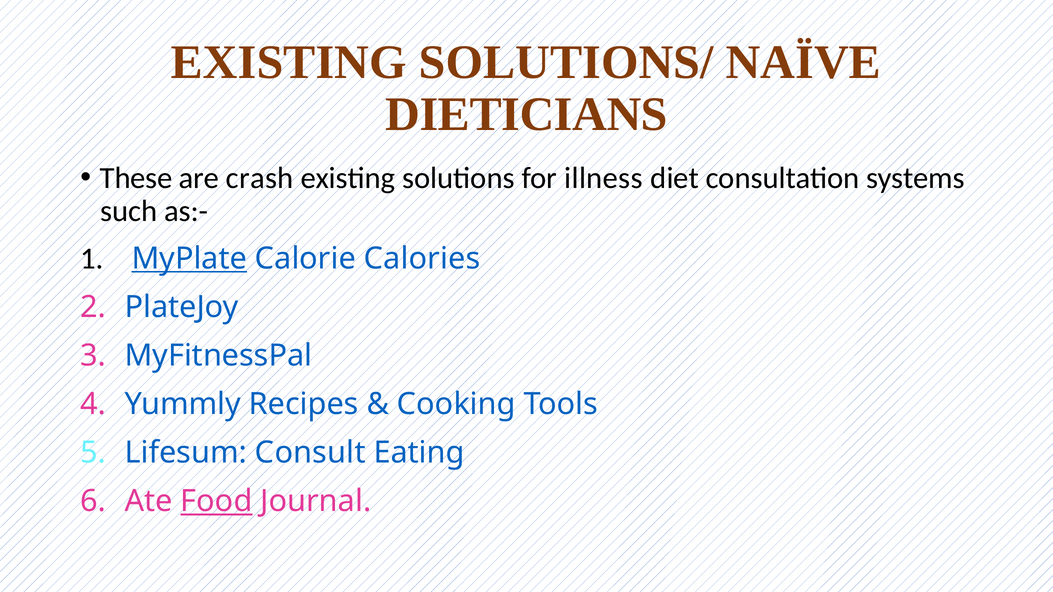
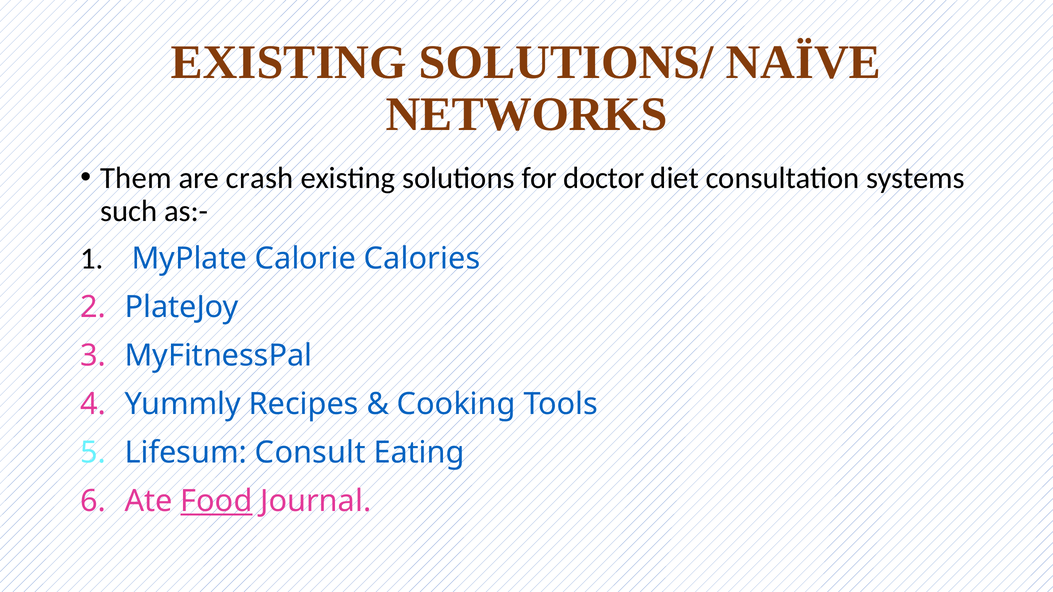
DIETICIANS: DIETICIANS -> NETWORKS
These: These -> Them
illness: illness -> doctor
MyPlate underline: present -> none
